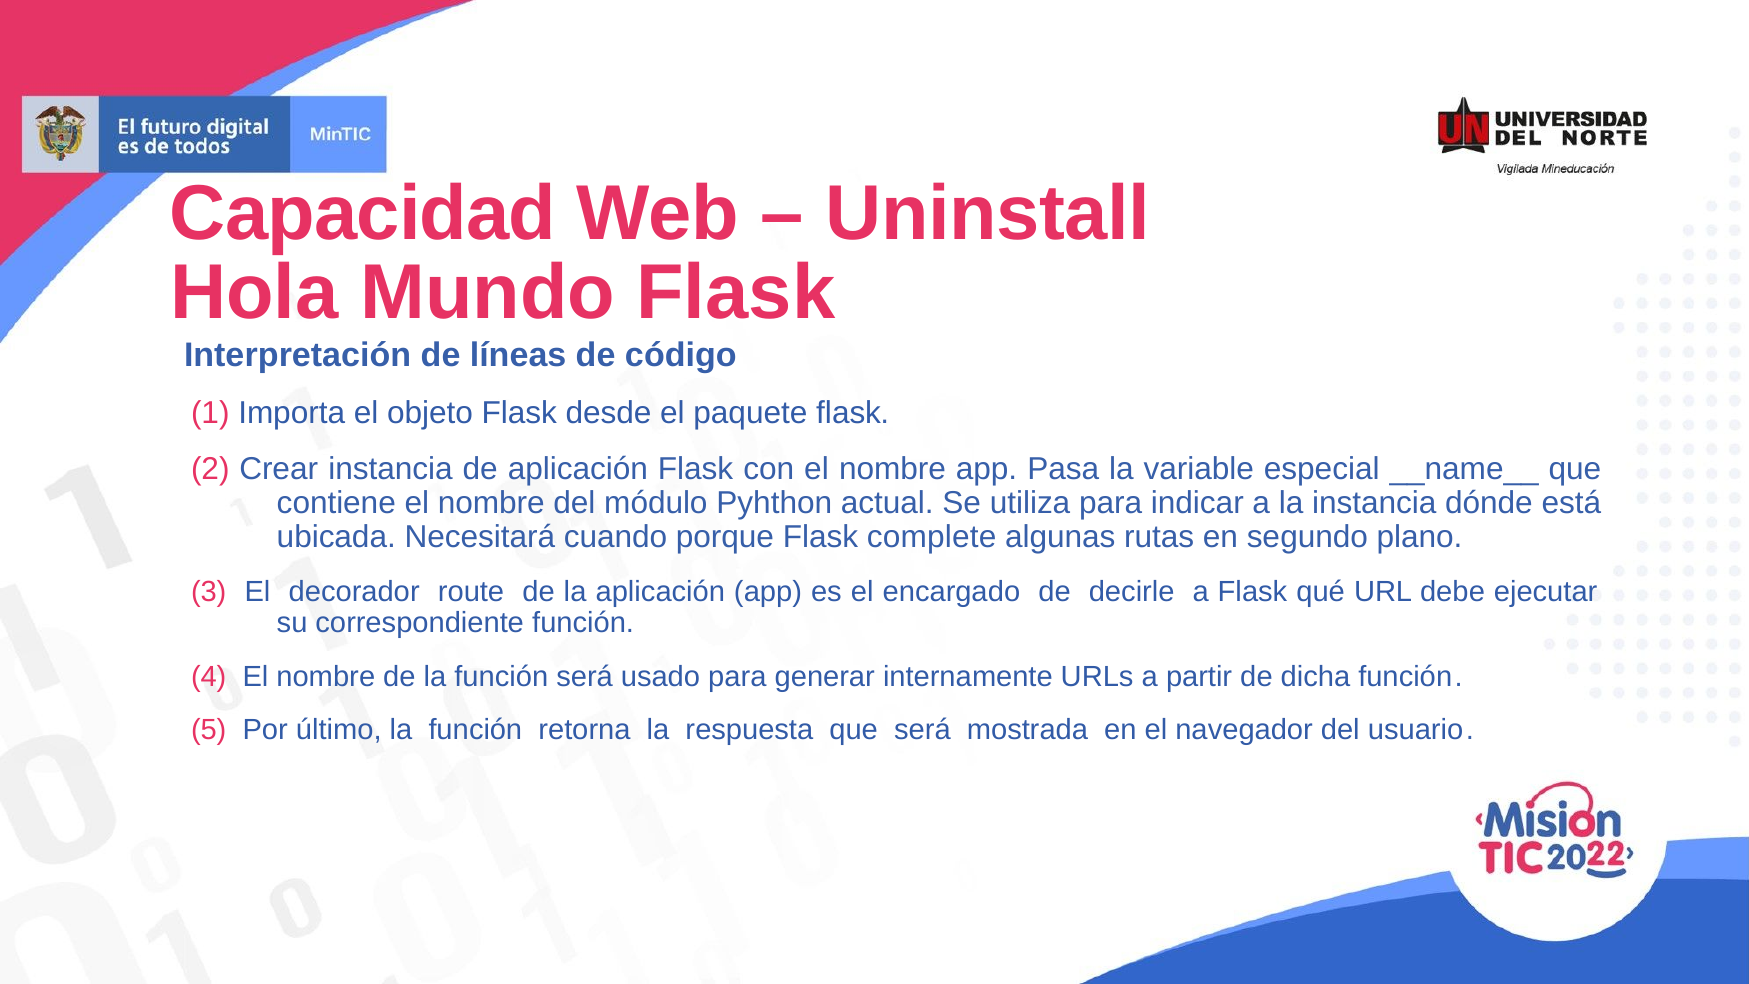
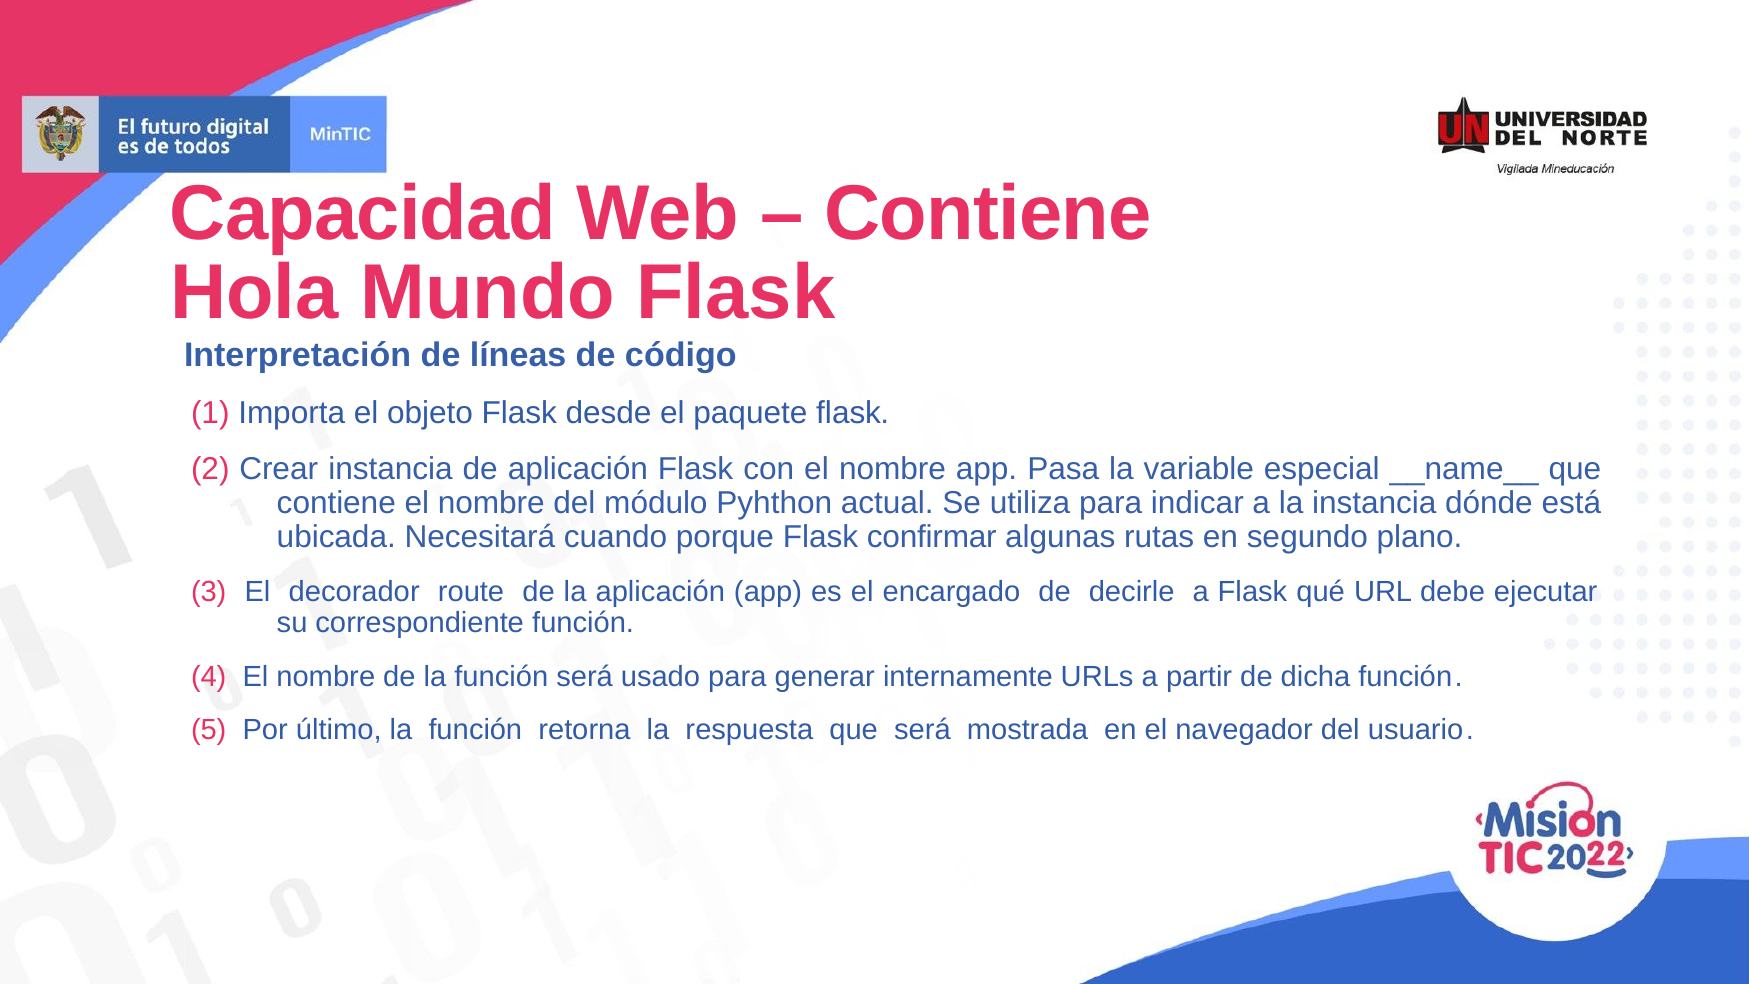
Uninstall at (988, 214): Uninstall -> Contiene
complete: complete -> confirmar
